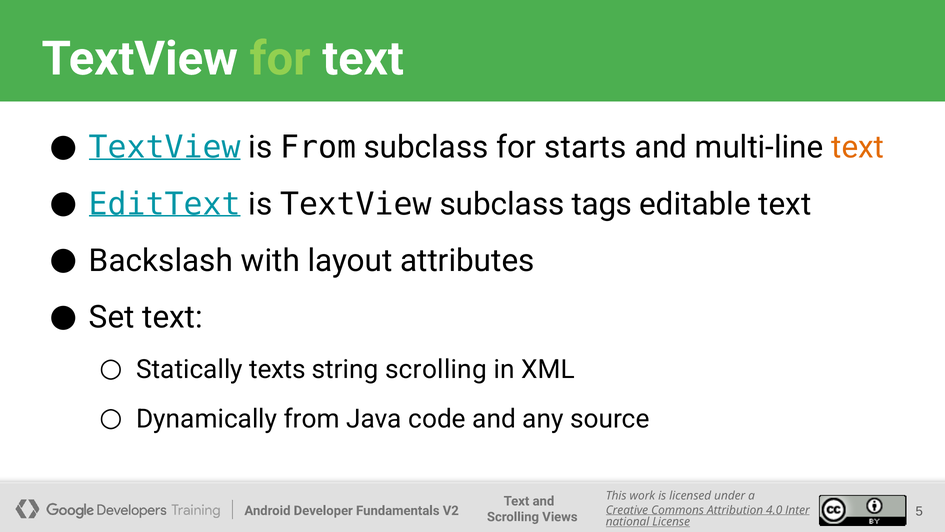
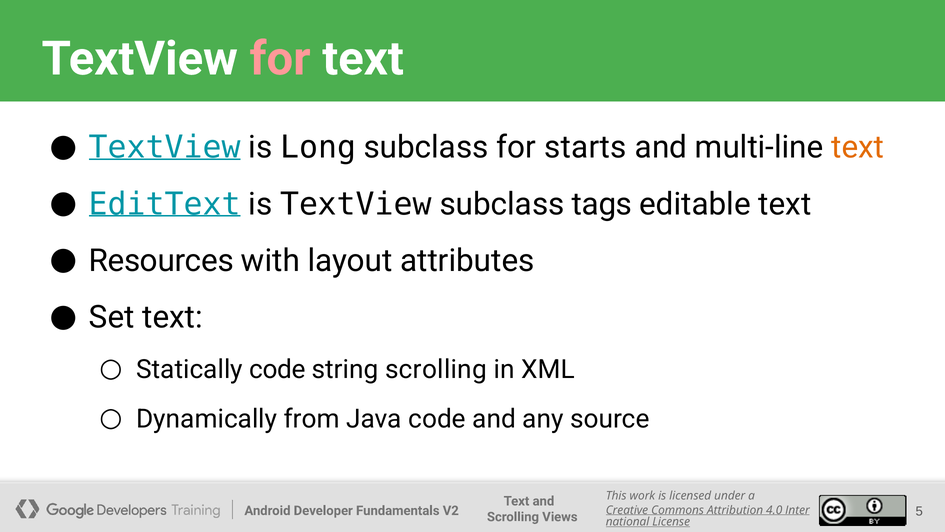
for at (280, 59) colour: light green -> pink
is From: From -> Long
Backslash: Backslash -> Resources
Statically texts: texts -> code
